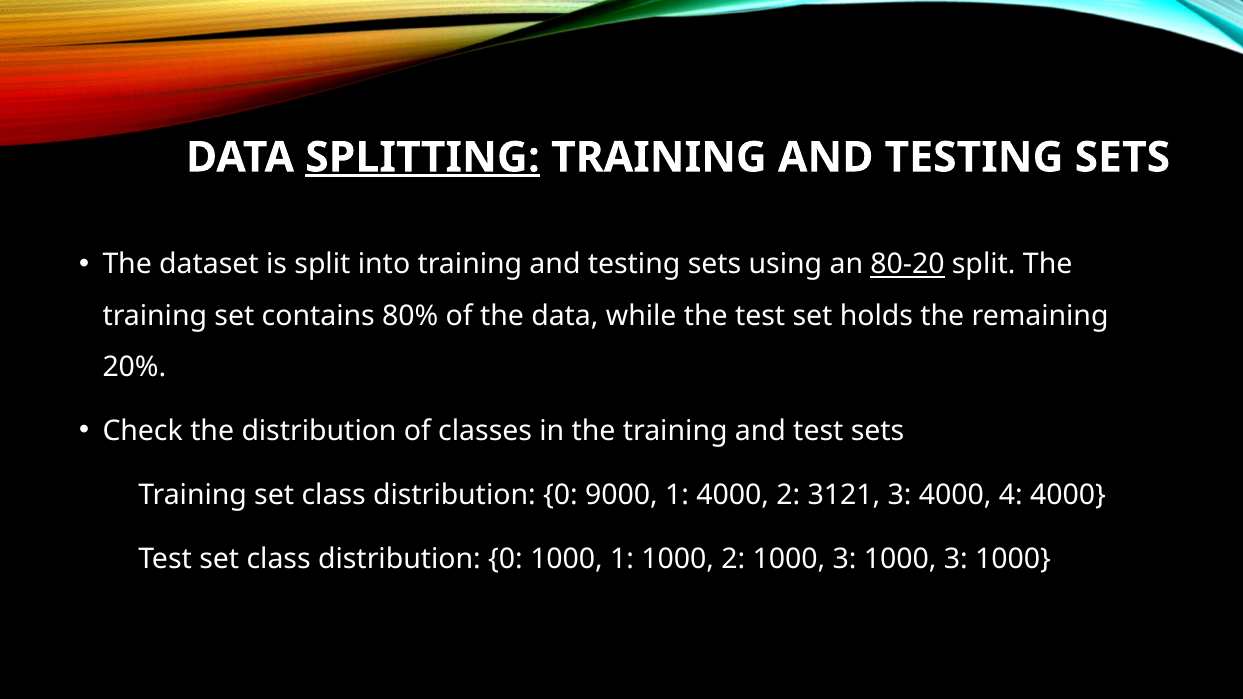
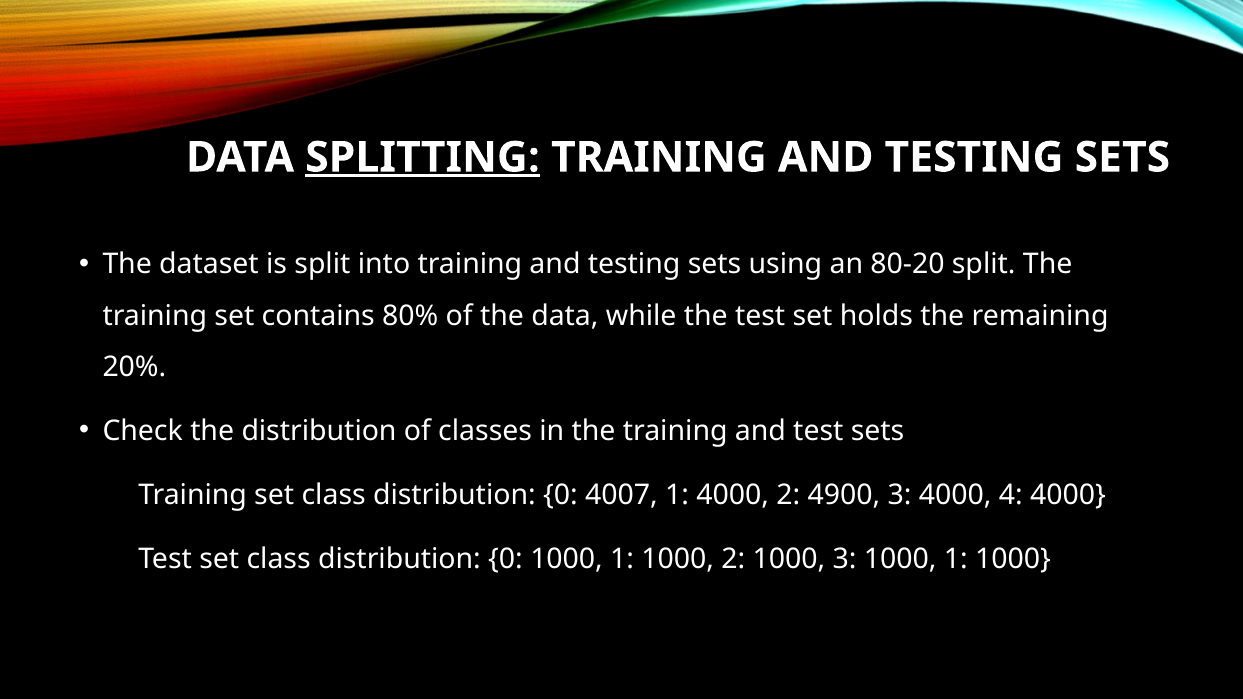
80-20 underline: present -> none
9000: 9000 -> 4007
3121: 3121 -> 4900
3 1000 3: 3 -> 1
